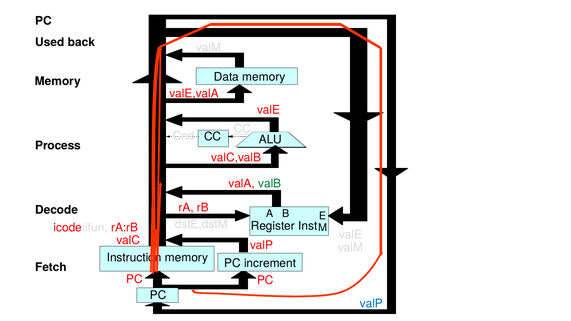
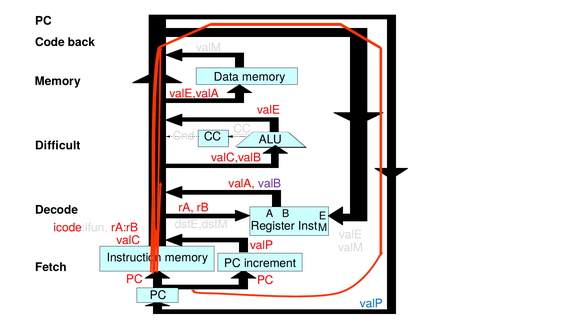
Used: Used -> Code
Process: Process -> Difficult
valB colour: green -> purple
